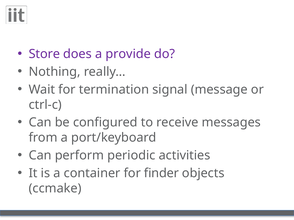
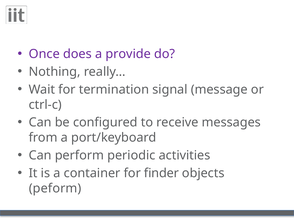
Store: Store -> Once
ccmake: ccmake -> peform
